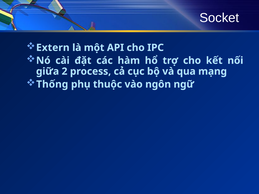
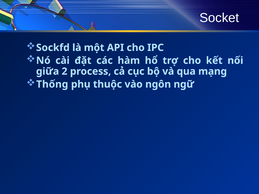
Extern: Extern -> Sockfd
